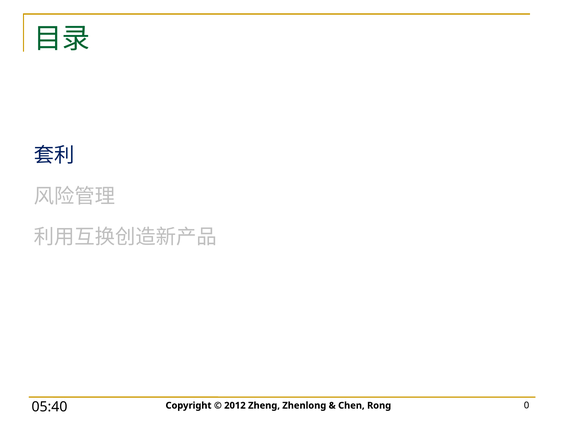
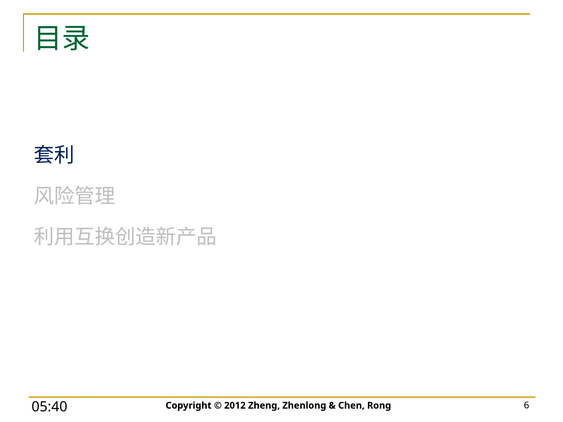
0: 0 -> 6
